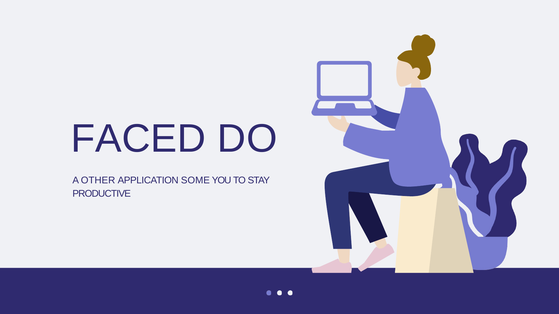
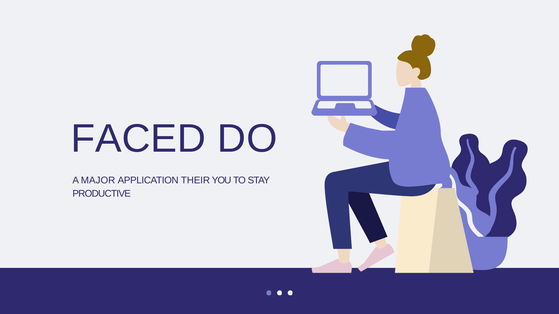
OTHER: OTHER -> MAJOR
SOME: SOME -> THEIR
